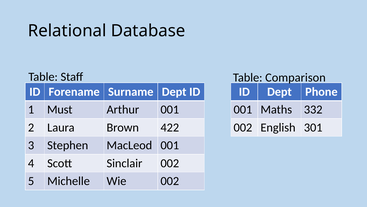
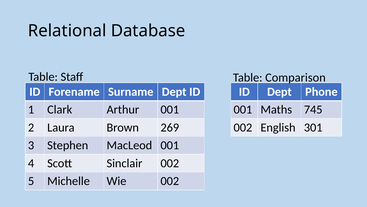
Must: Must -> Clark
332: 332 -> 745
422: 422 -> 269
